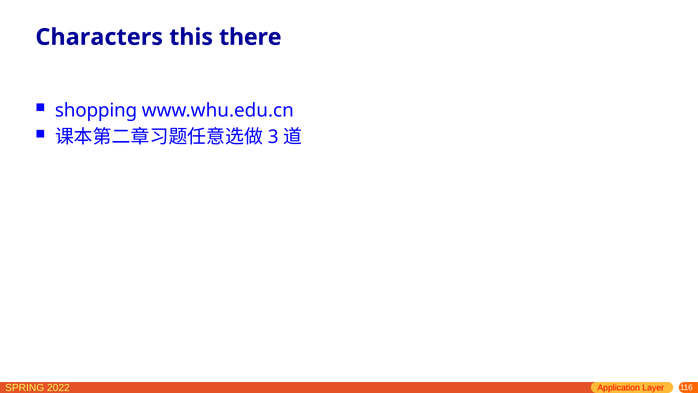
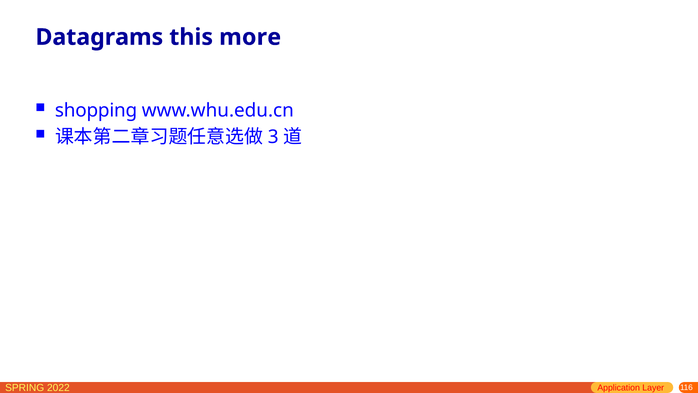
Characters: Characters -> Datagrams
there: there -> more
